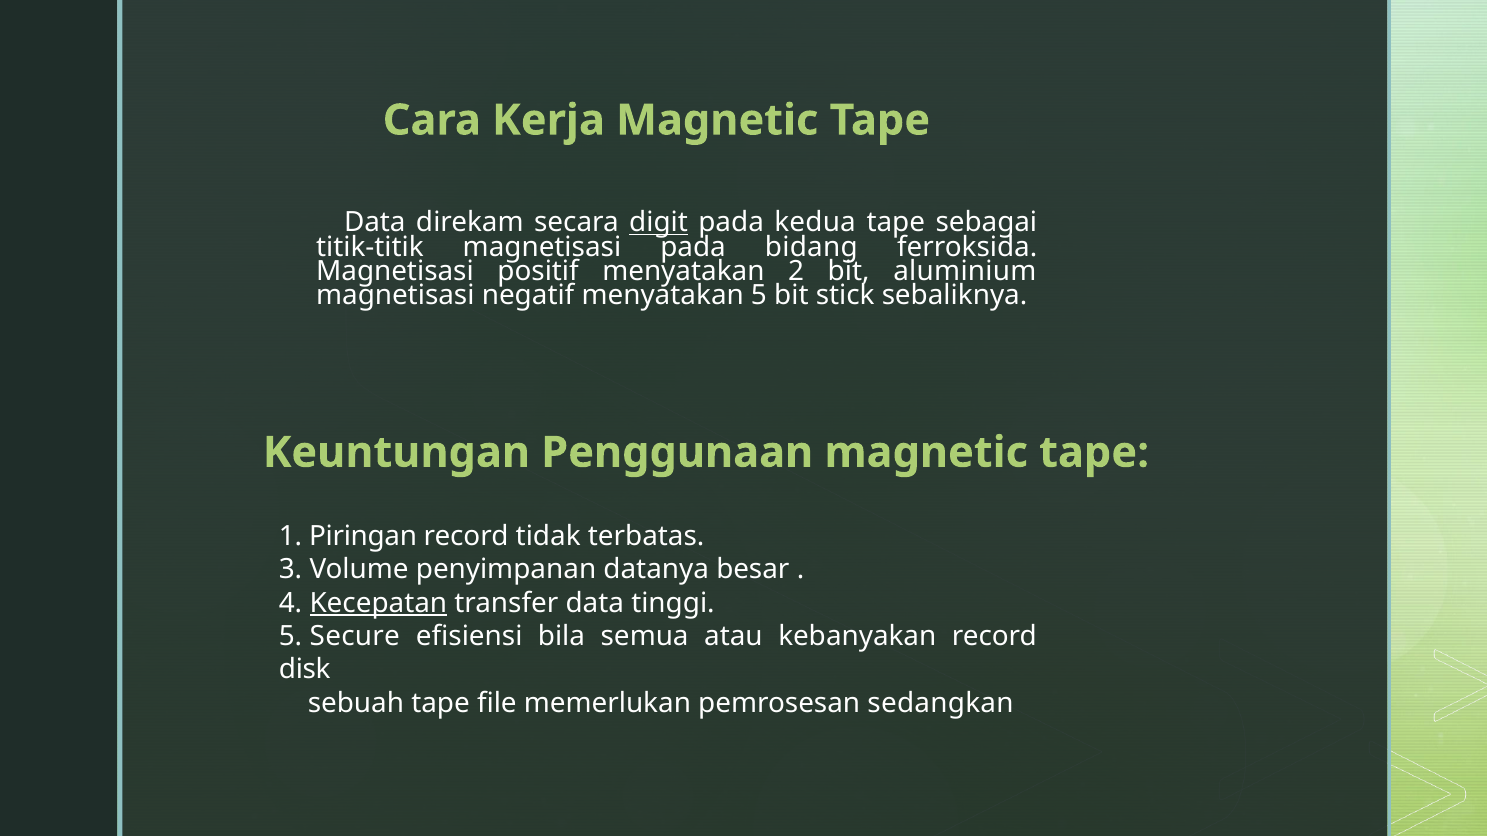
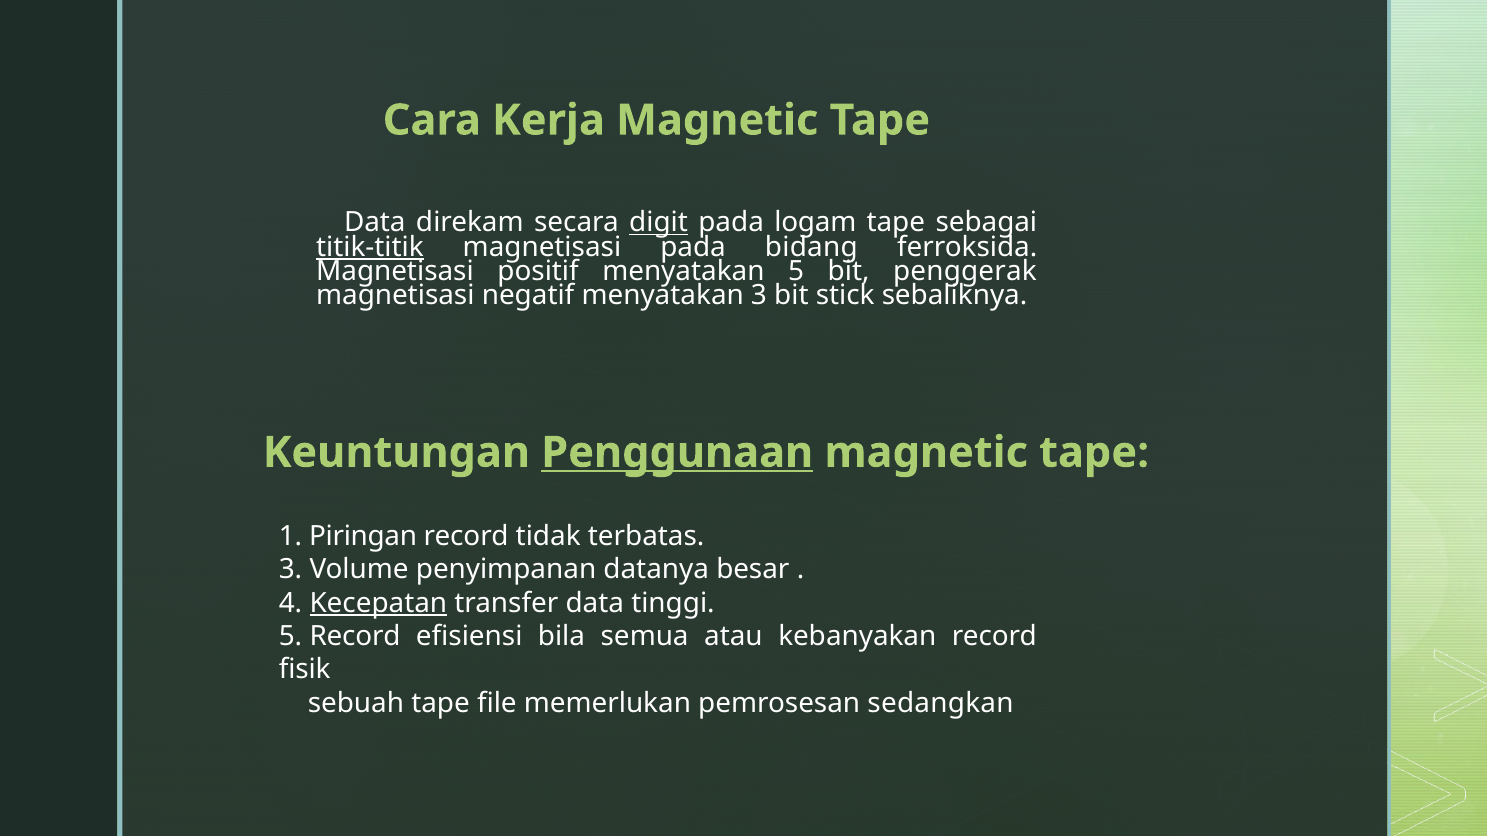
kedua: kedua -> logam
titik-titik underline: none -> present
menyatakan 2: 2 -> 5
aluminium: aluminium -> penggerak
menyatakan 5: 5 -> 3
Penggunaan underline: none -> present
5 Secure: Secure -> Record
disk: disk -> fisik
